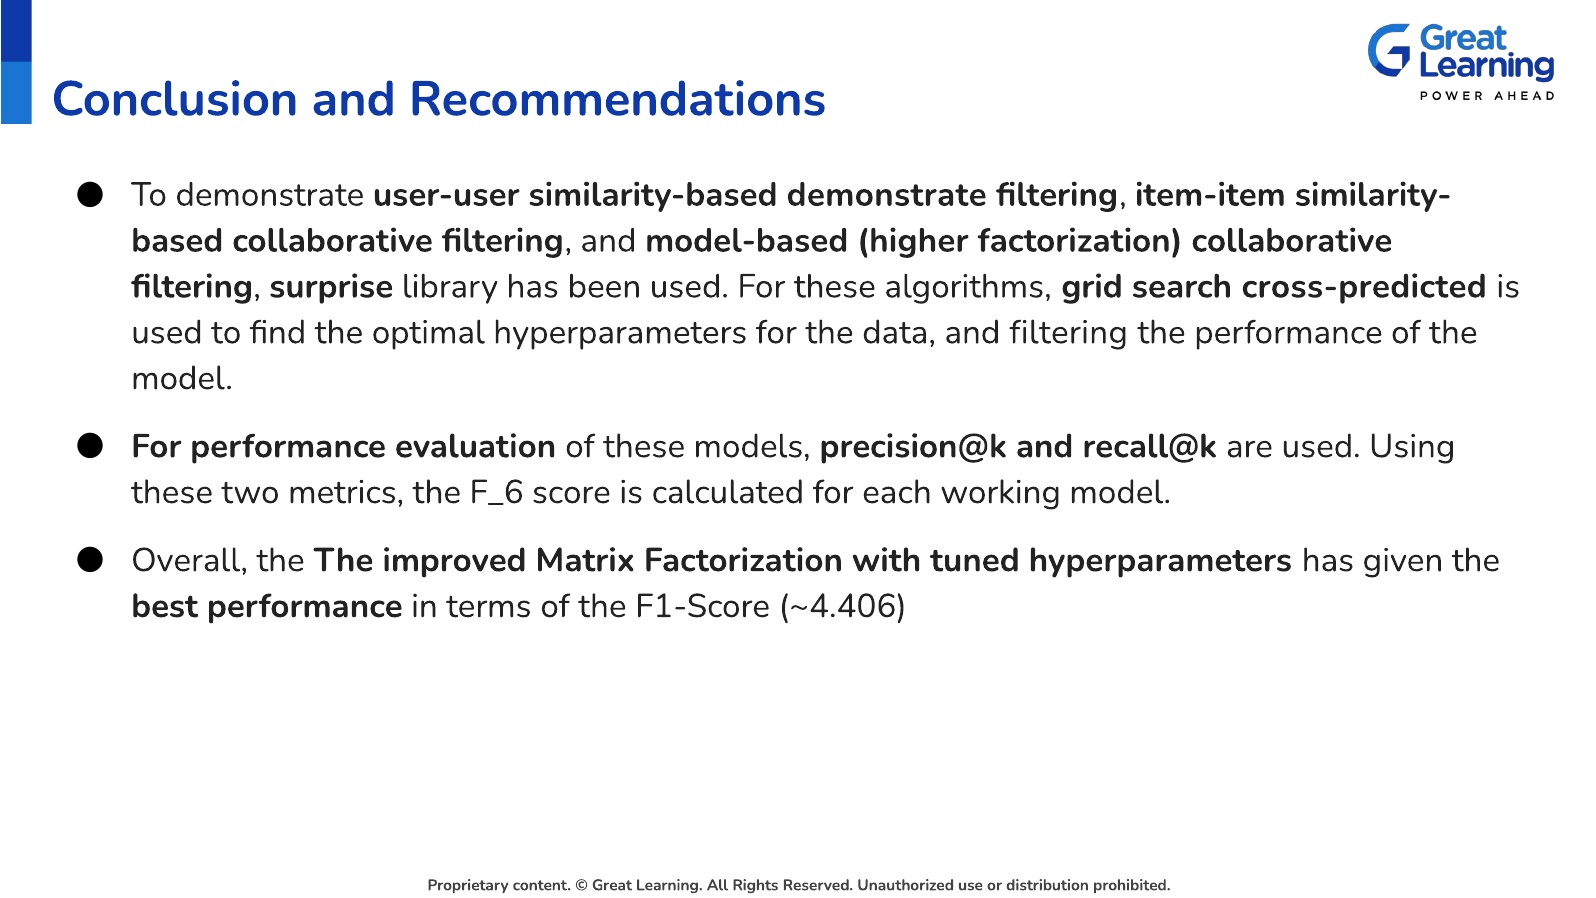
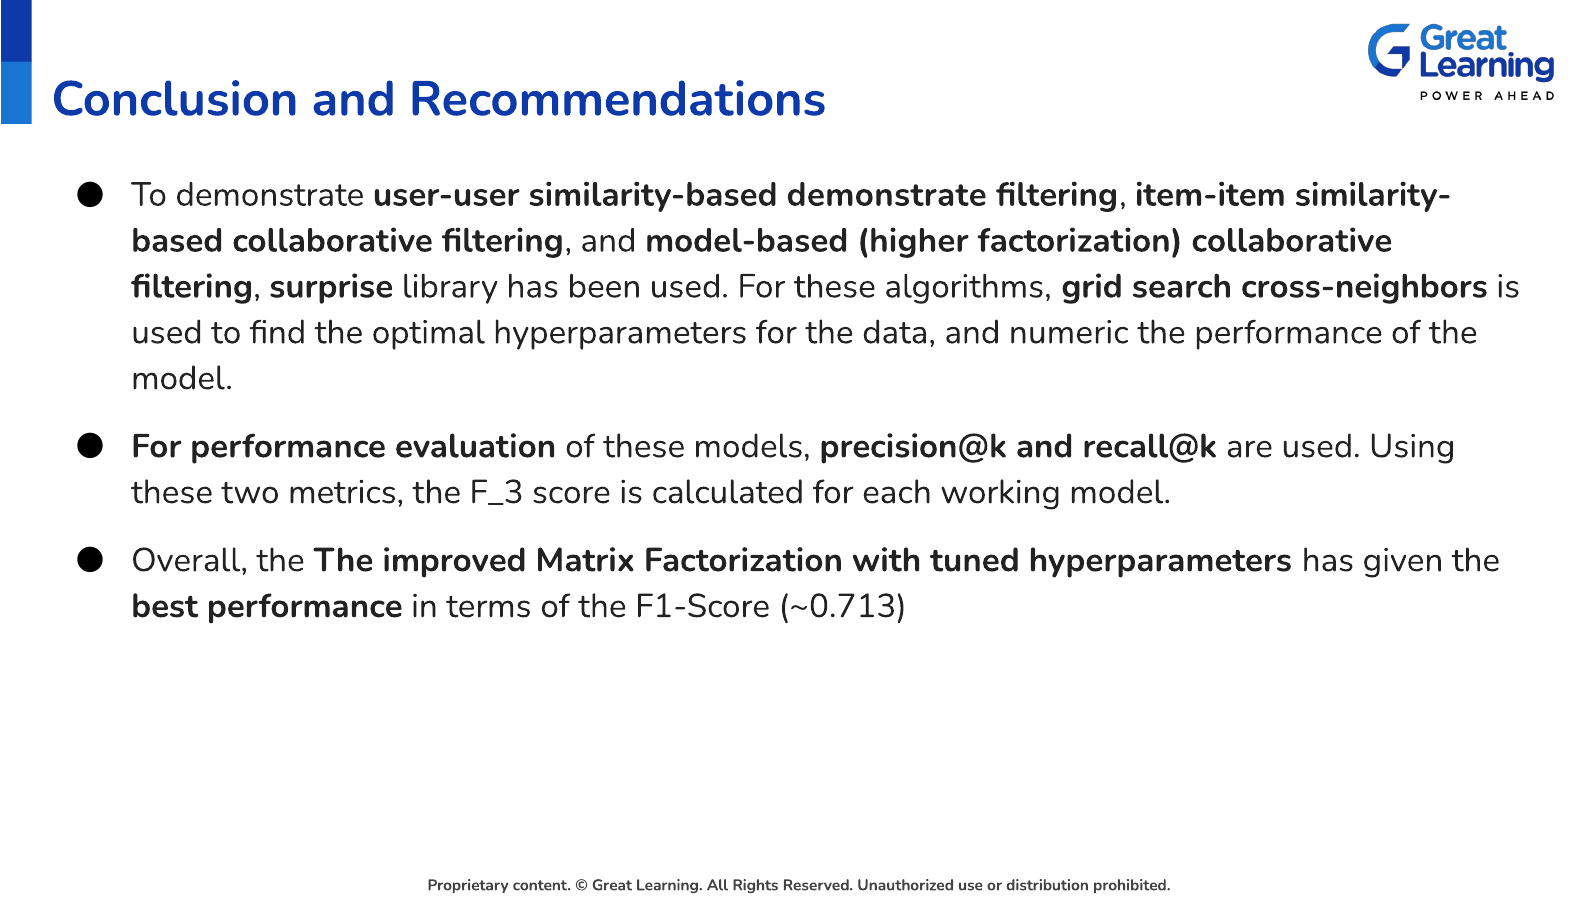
cross-predicted: cross-predicted -> cross-neighbors
and filtering: filtering -> numeric
F_6: F_6 -> F_3
~4.406: ~4.406 -> ~0.713
